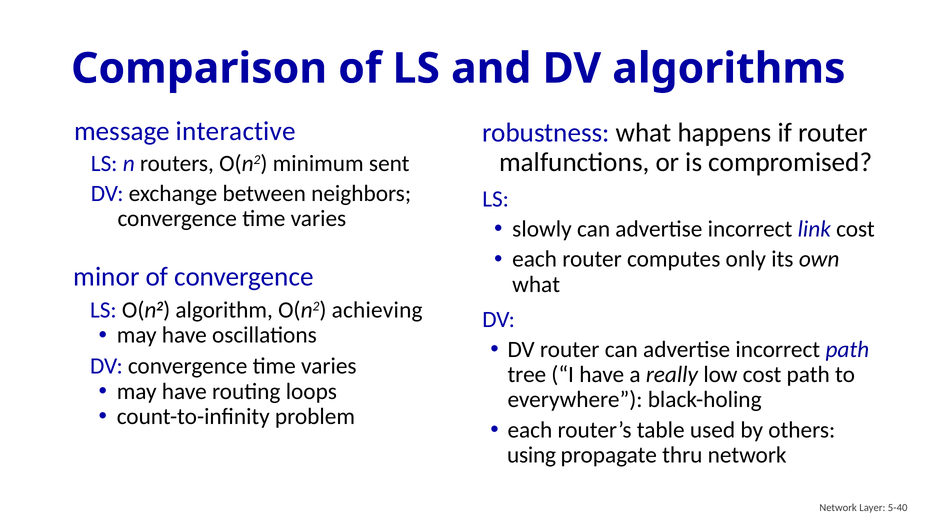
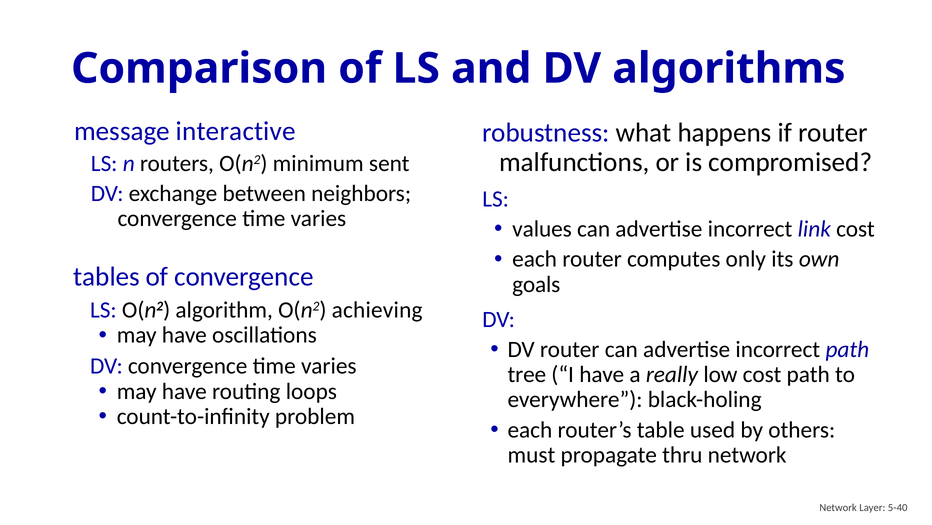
slowly: slowly -> values
minor: minor -> tables
what at (536, 284): what -> goals
using: using -> must
